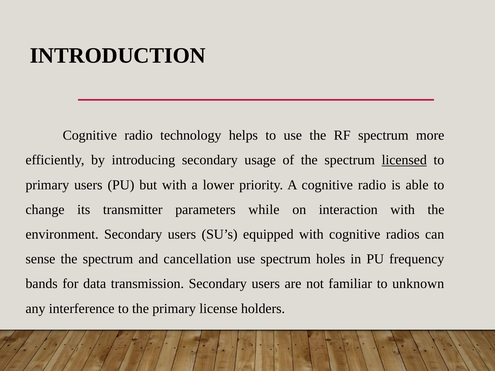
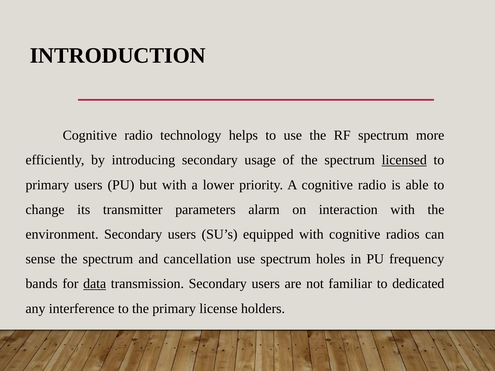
while: while -> alarm
data underline: none -> present
unknown: unknown -> dedicated
